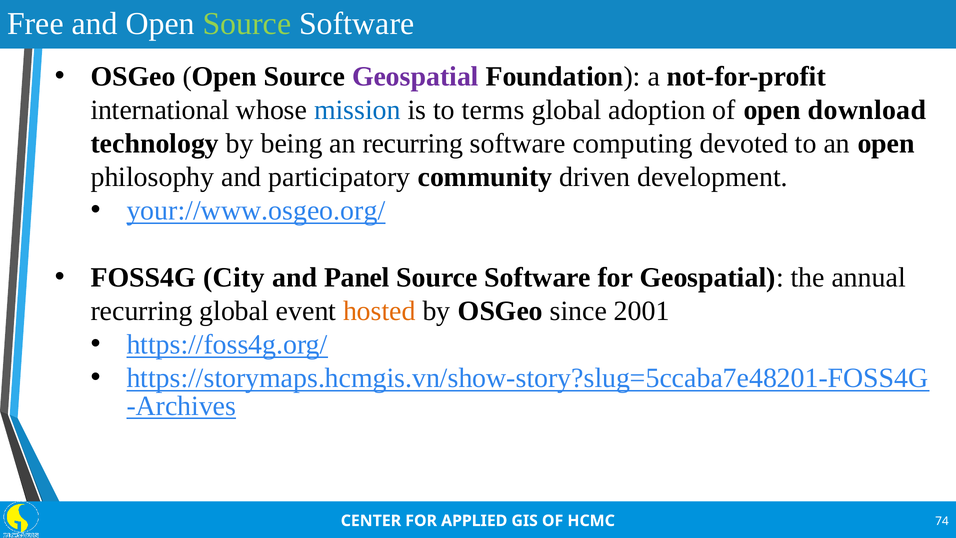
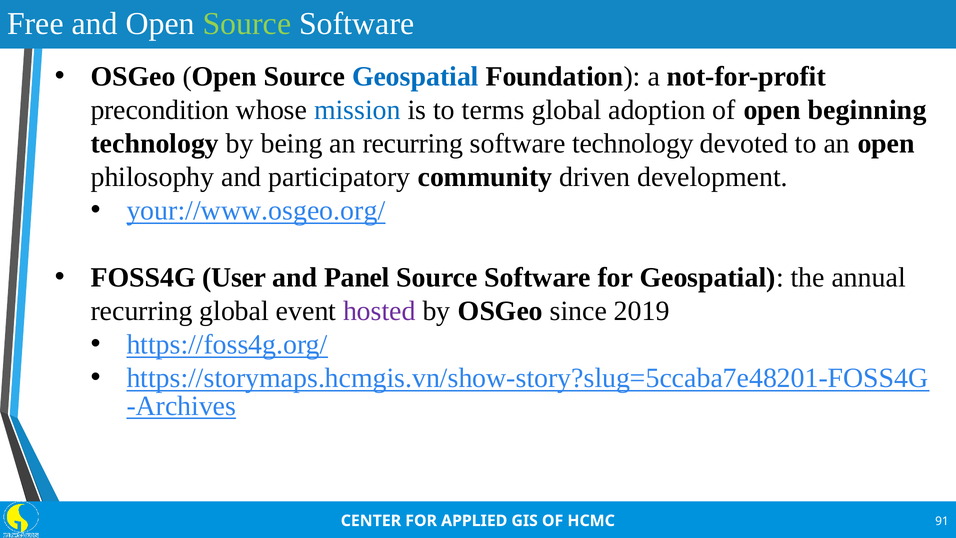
Geospatial at (415, 77) colour: purple -> blue
international: international -> precondition
download: download -> beginning
software computing: computing -> technology
City: City -> User
hosted colour: orange -> purple
2001: 2001 -> 2019
74: 74 -> 91
